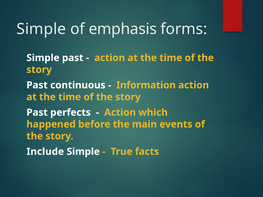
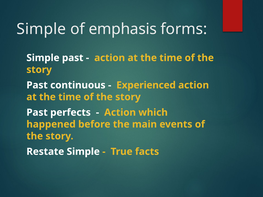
Information: Information -> Experienced
Include: Include -> Restate
